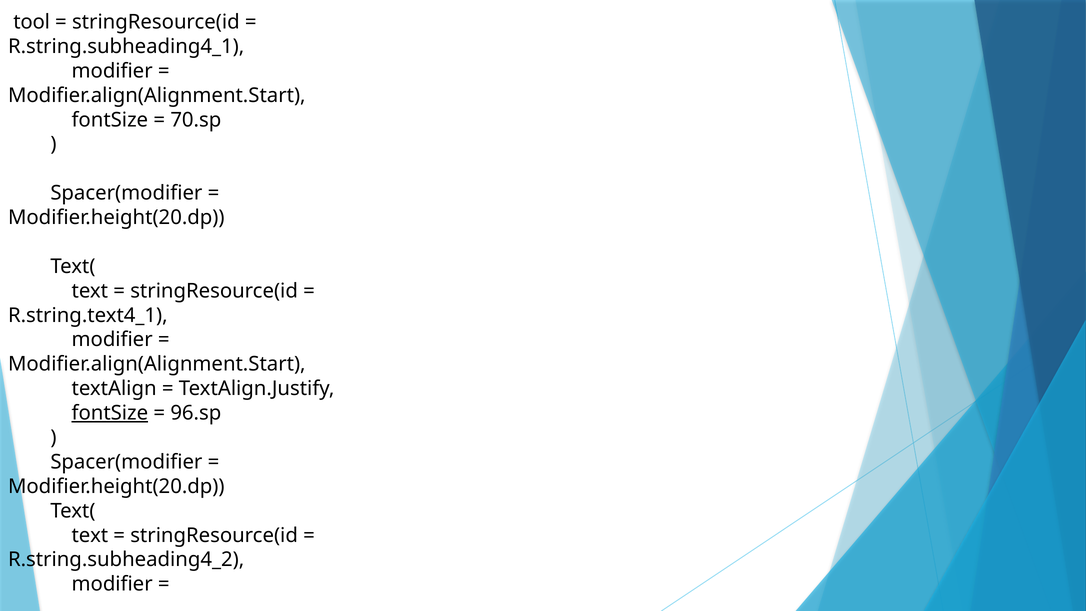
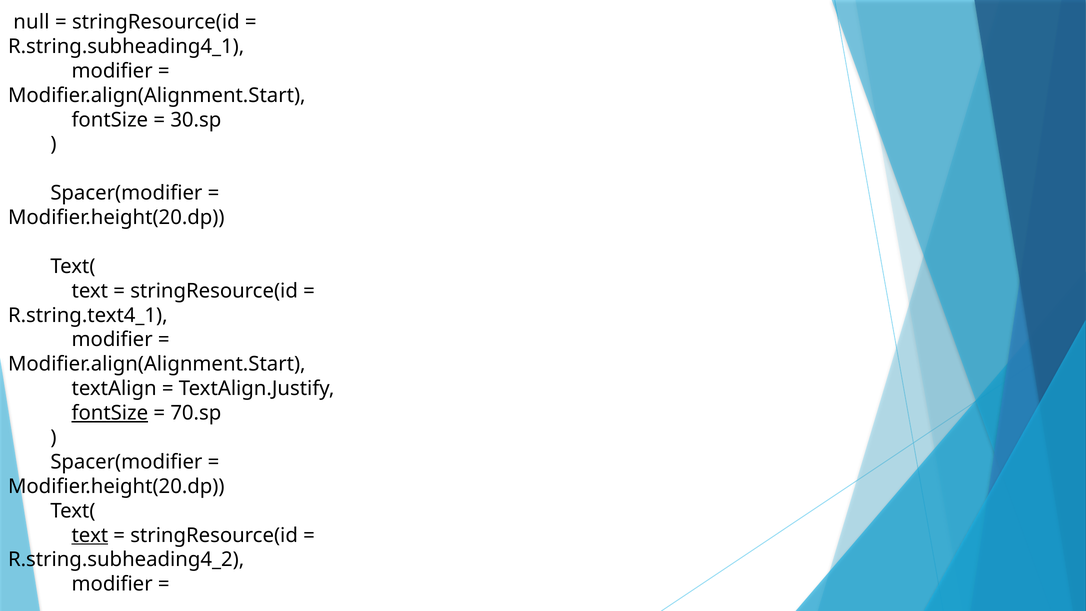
tool: tool -> null
70.sp: 70.sp -> 30.sp
96.sp: 96.sp -> 70.sp
text at (90, 535) underline: none -> present
